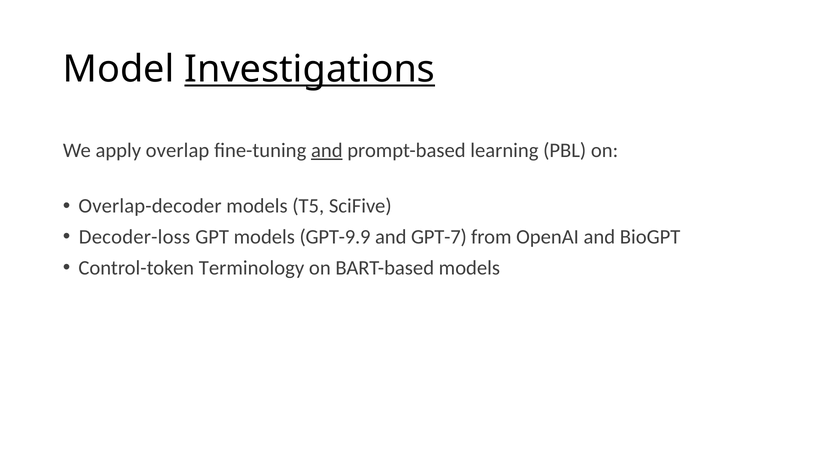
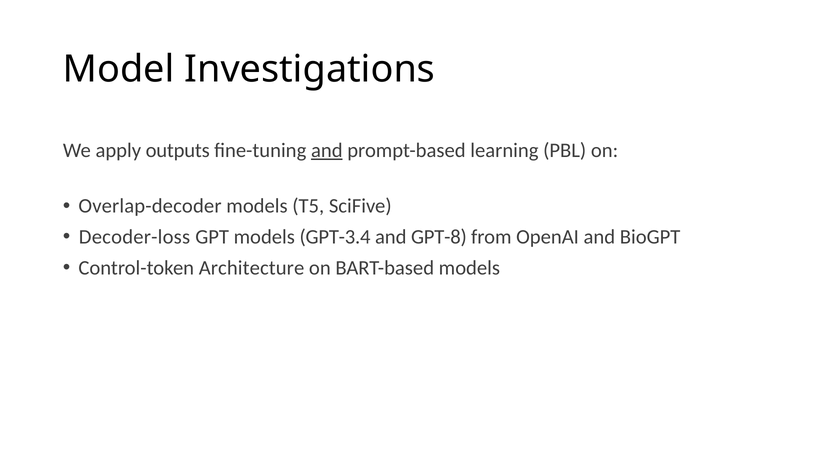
Investigations underline: present -> none
overlap: overlap -> outputs
GPT-9.9: GPT-9.9 -> GPT-3.4
GPT-7: GPT-7 -> GPT-8
Terminology: Terminology -> Architecture
